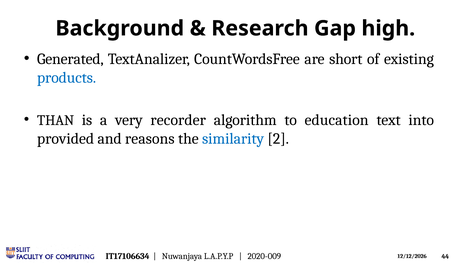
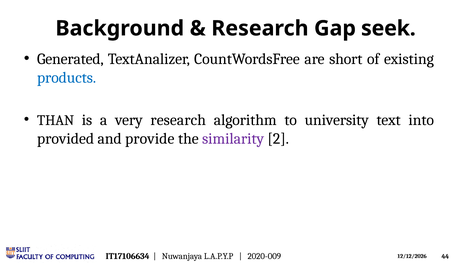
high: high -> seek
very recorder: recorder -> research
education: education -> university
reasons: reasons -> provide
similarity colour: blue -> purple
